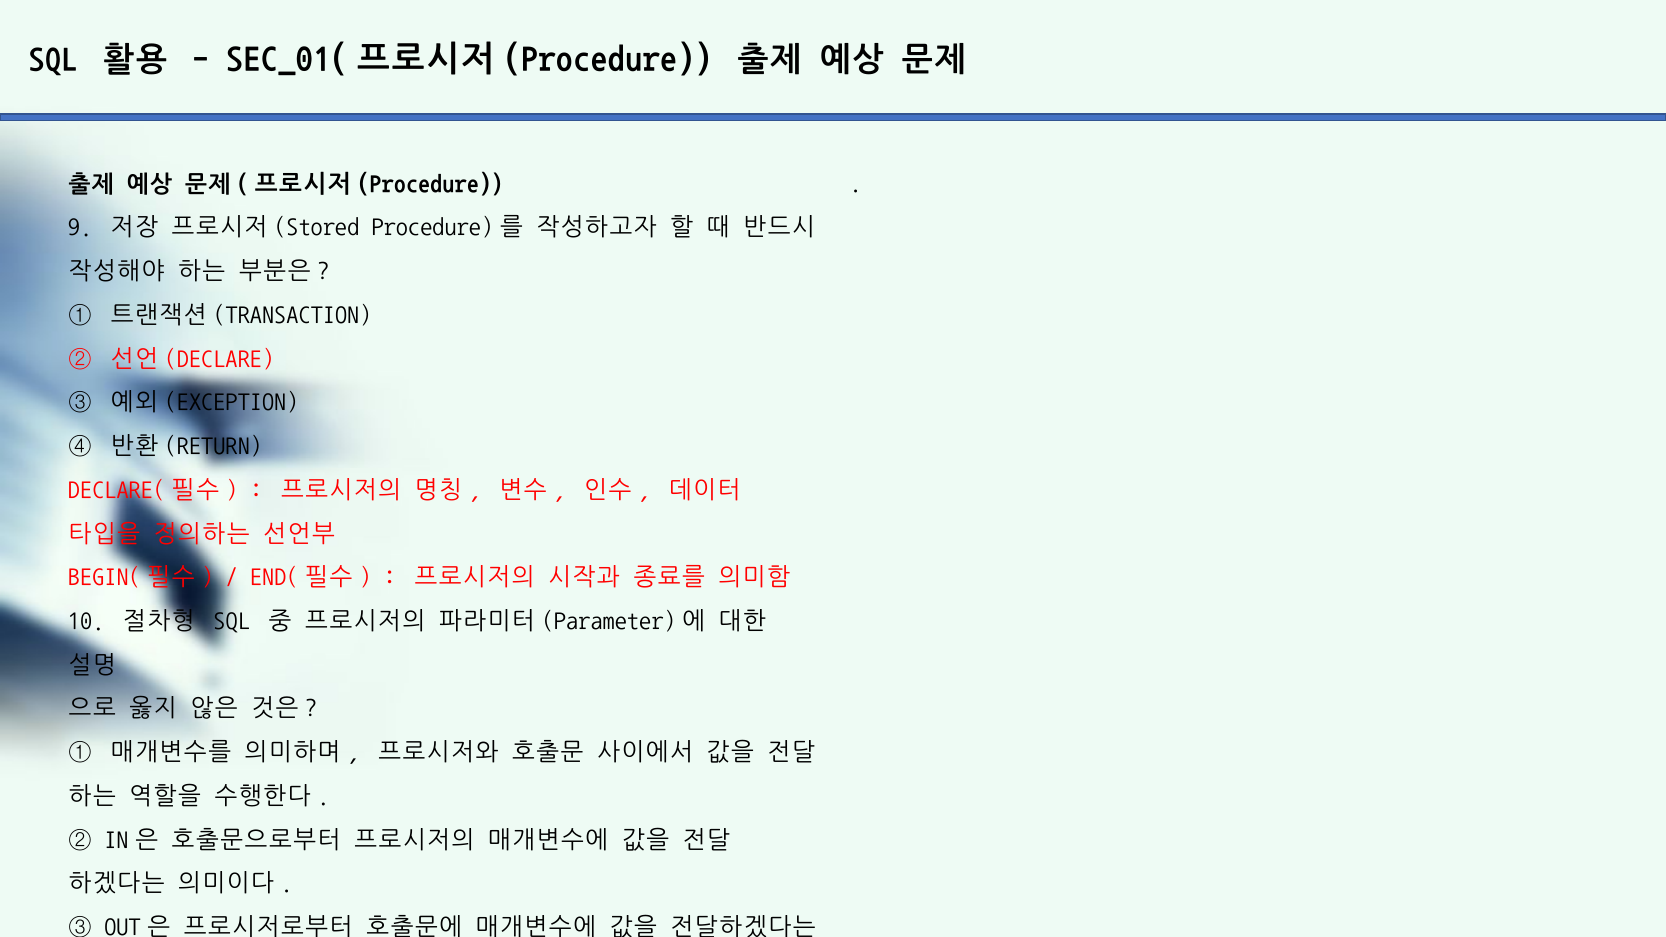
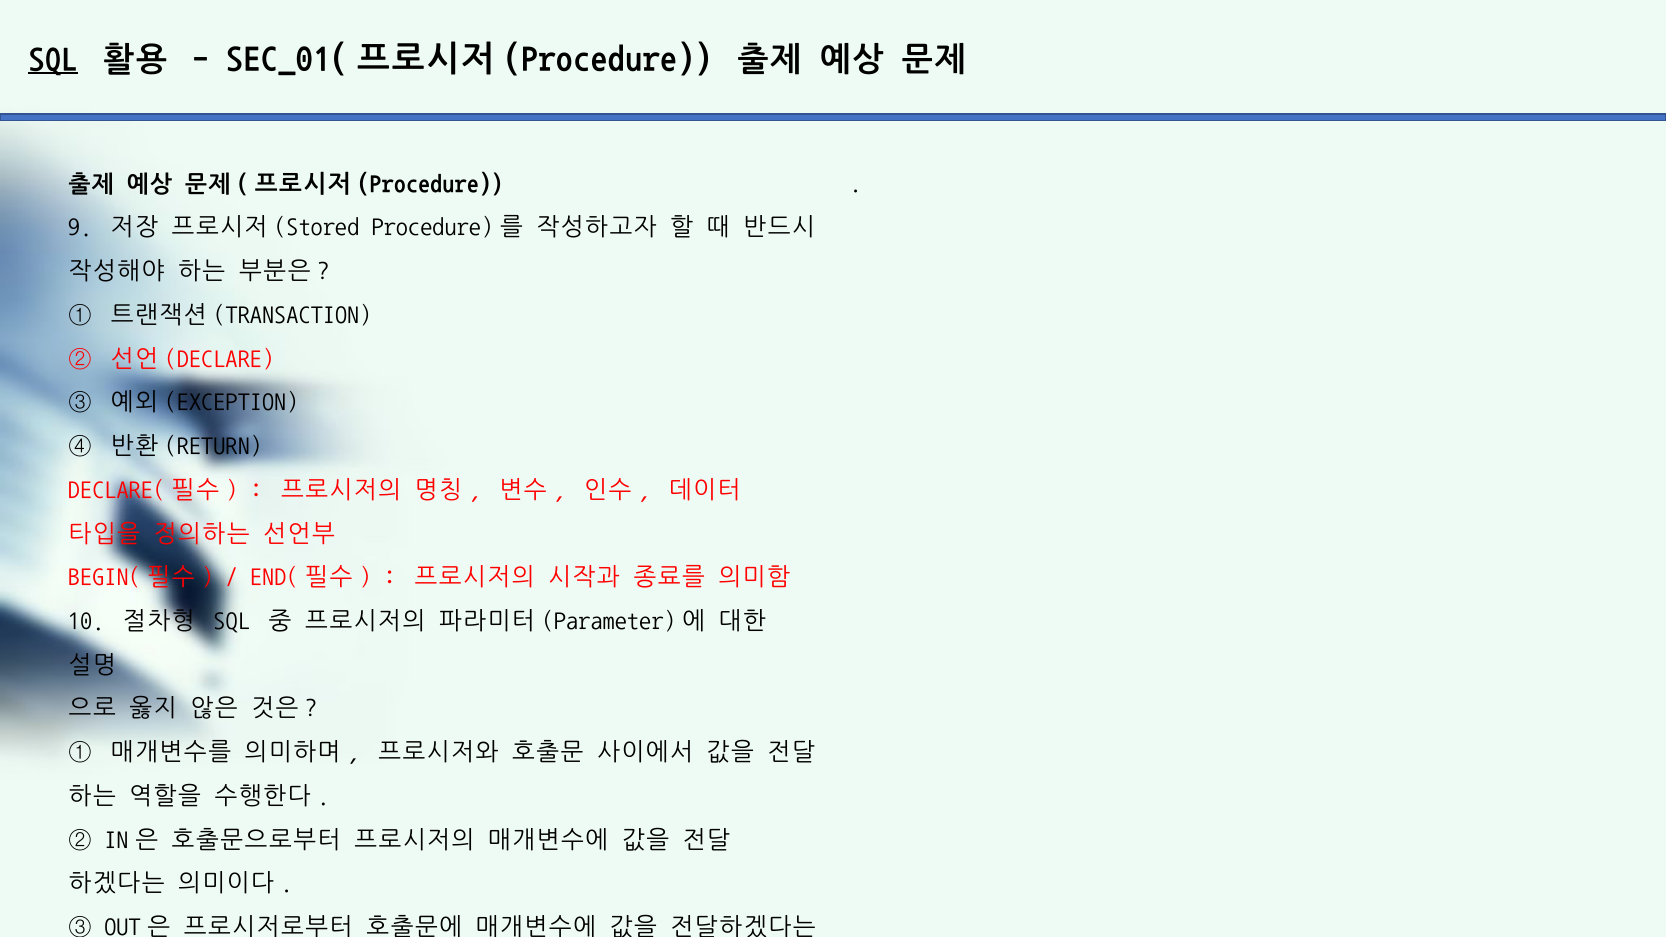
SQL at (53, 59) underline: none -> present
